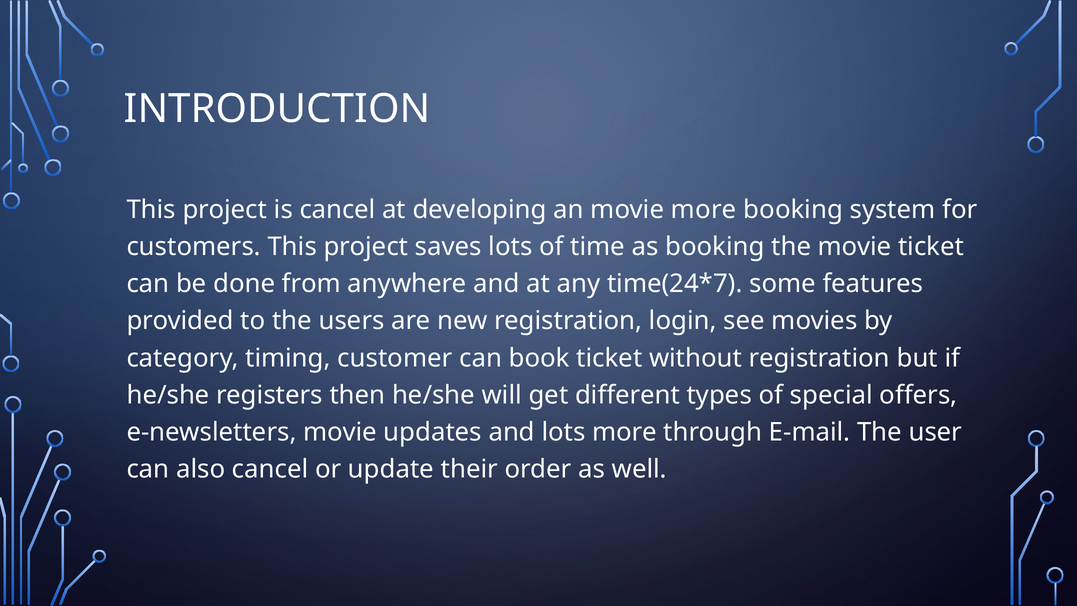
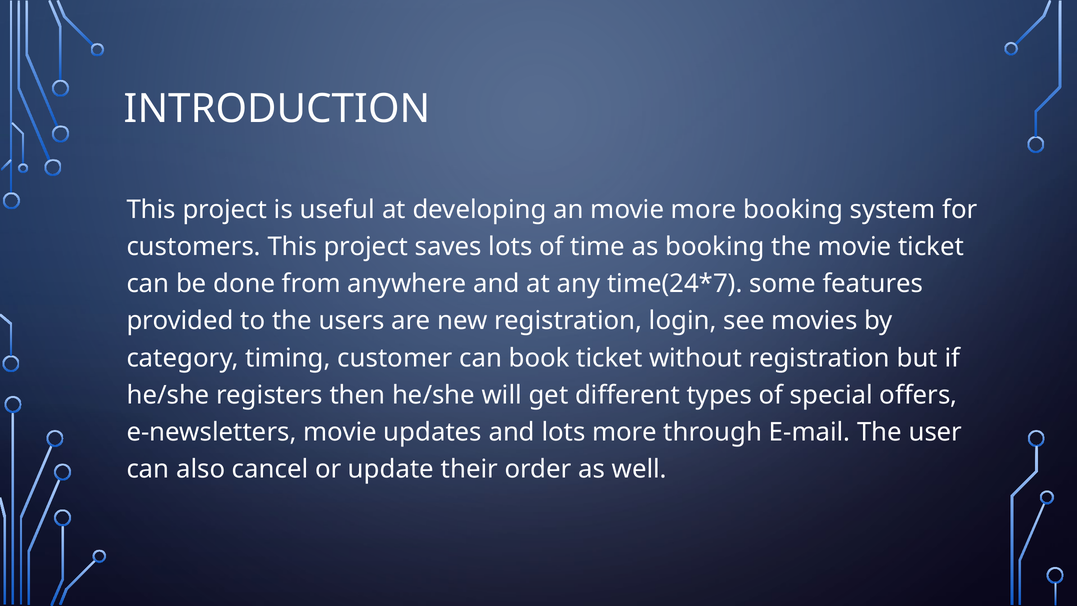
is cancel: cancel -> useful
